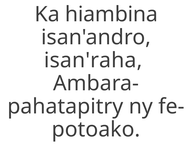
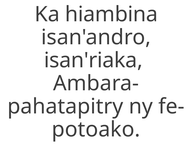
isan'raha: isan'raha -> isan'riaka
